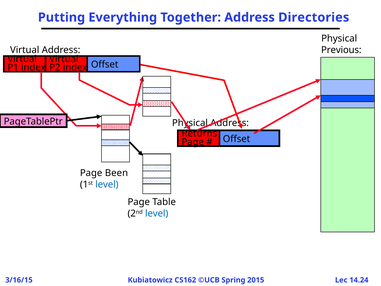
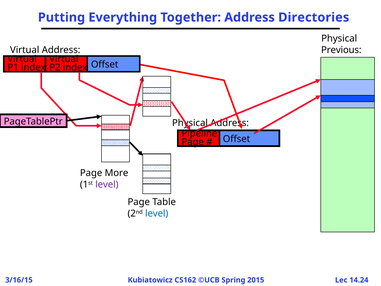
Returns: Returns -> Pipeline
Been: Been -> More
level at (107, 184) colour: blue -> purple
